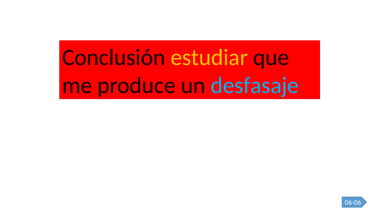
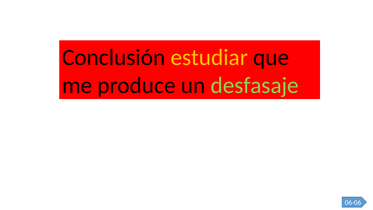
desfasaje colour: light blue -> light green
